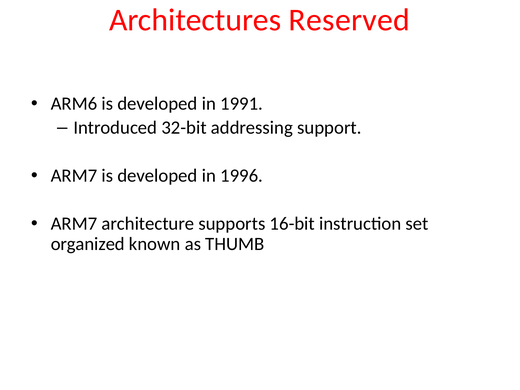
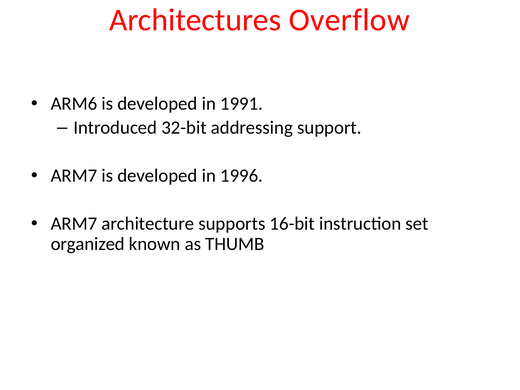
Reserved: Reserved -> Overflow
